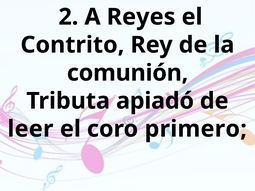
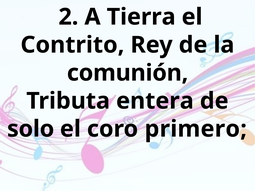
Reyes: Reyes -> Tierra
apiadó: apiadó -> entera
leer: leer -> solo
